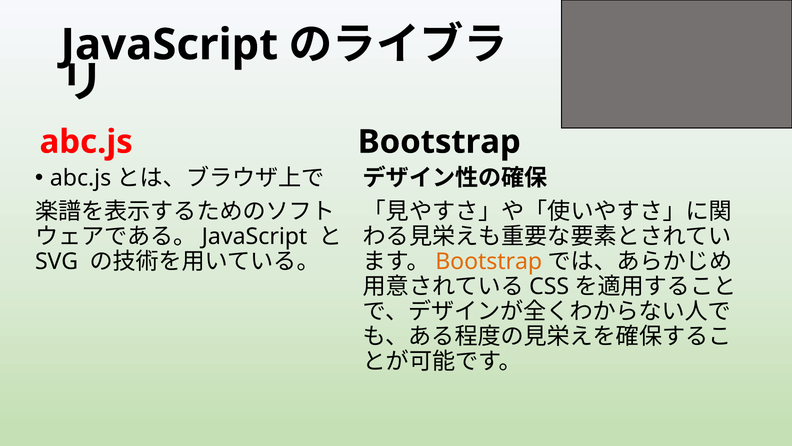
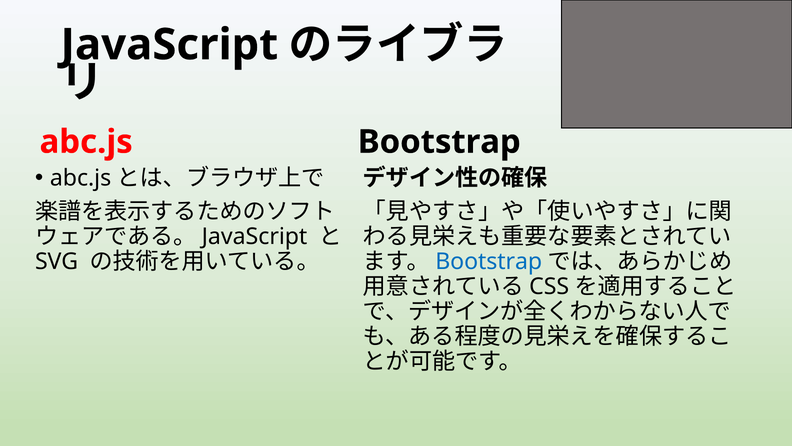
Bootstrap at (489, 261) colour: orange -> blue
